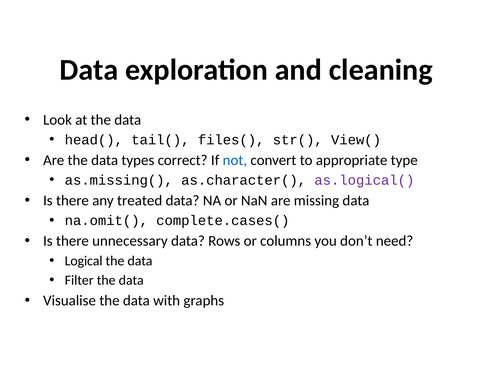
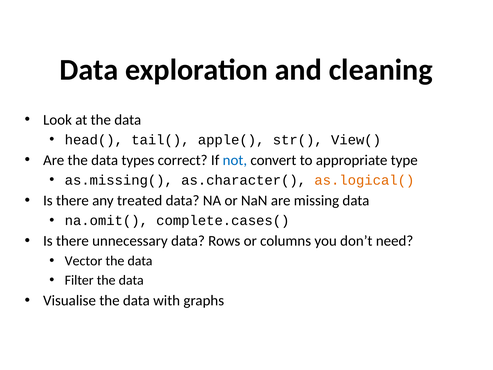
files(: files( -> apple(
as.logical( colour: purple -> orange
Logical: Logical -> Vector
